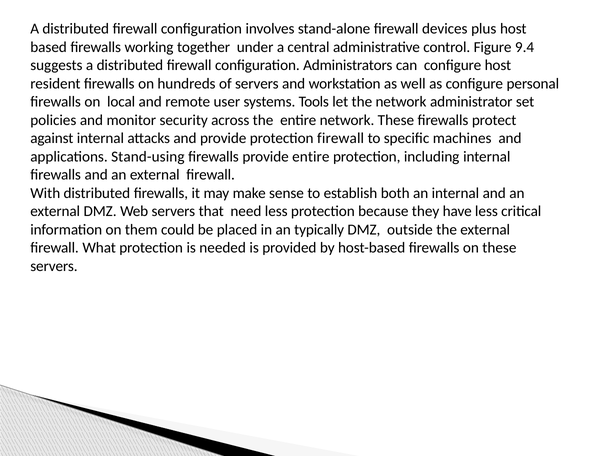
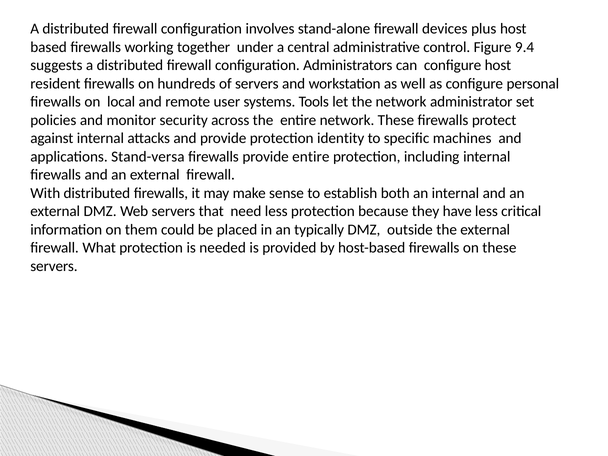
protection firewall: firewall -> identity
Stand-using: Stand-using -> Stand-versa
